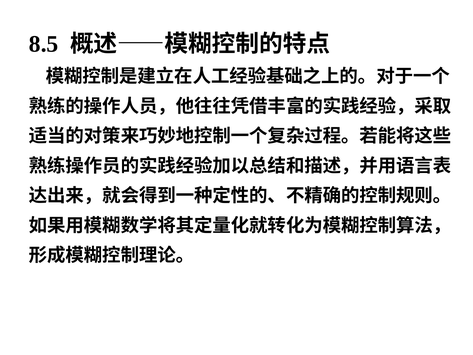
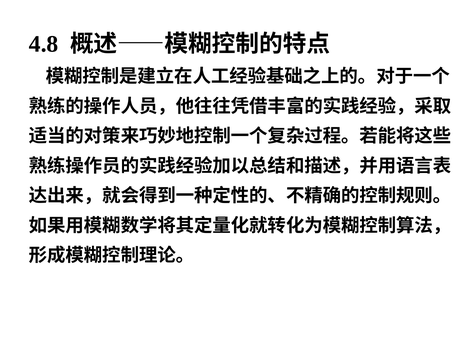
8.5: 8.5 -> 4.8
